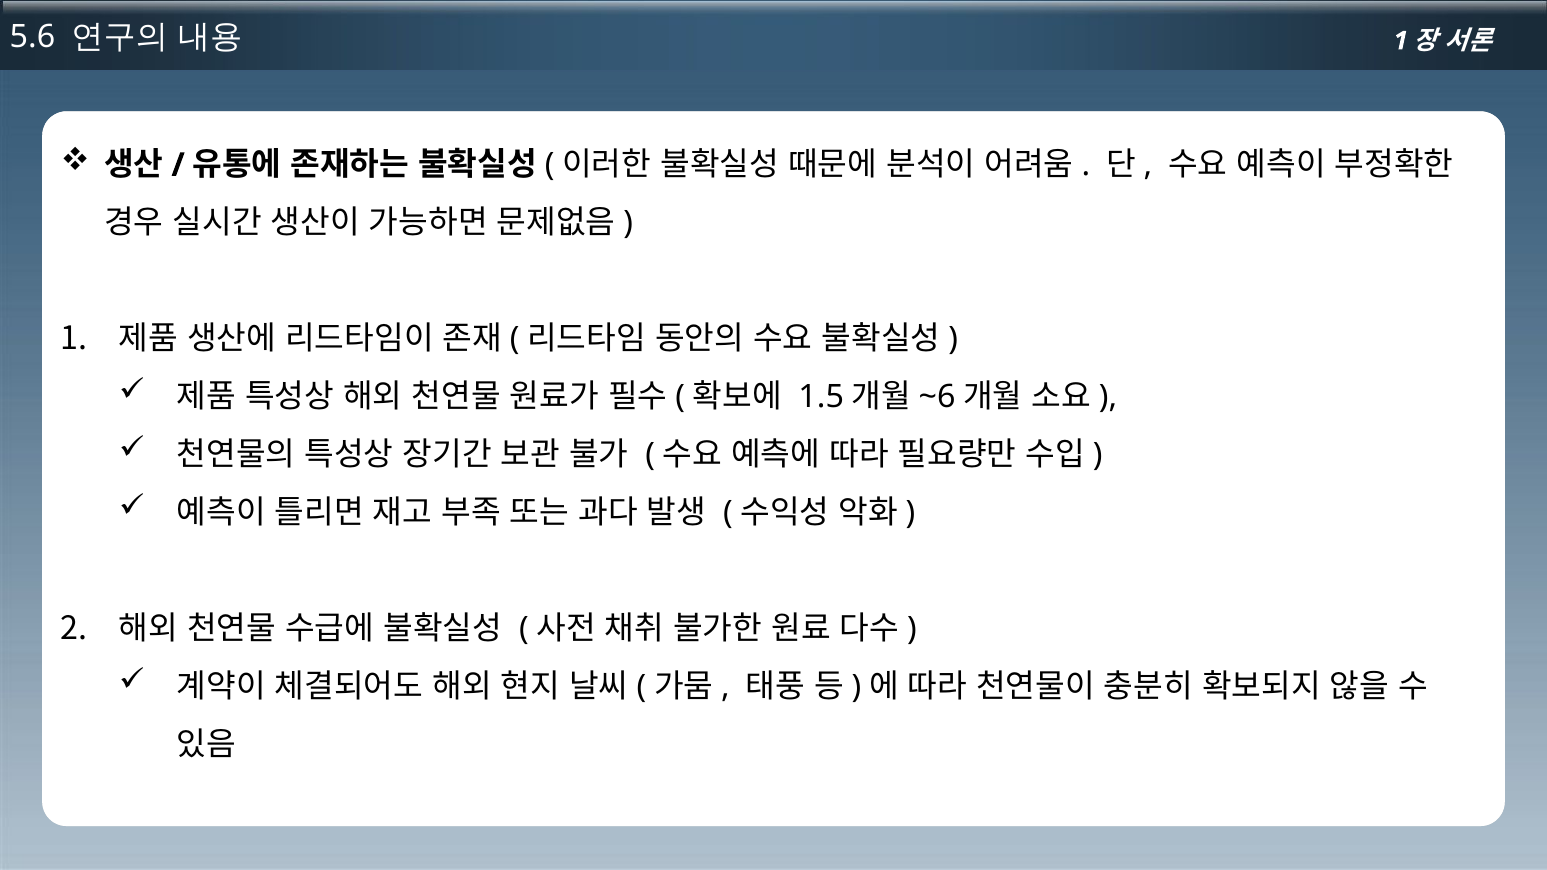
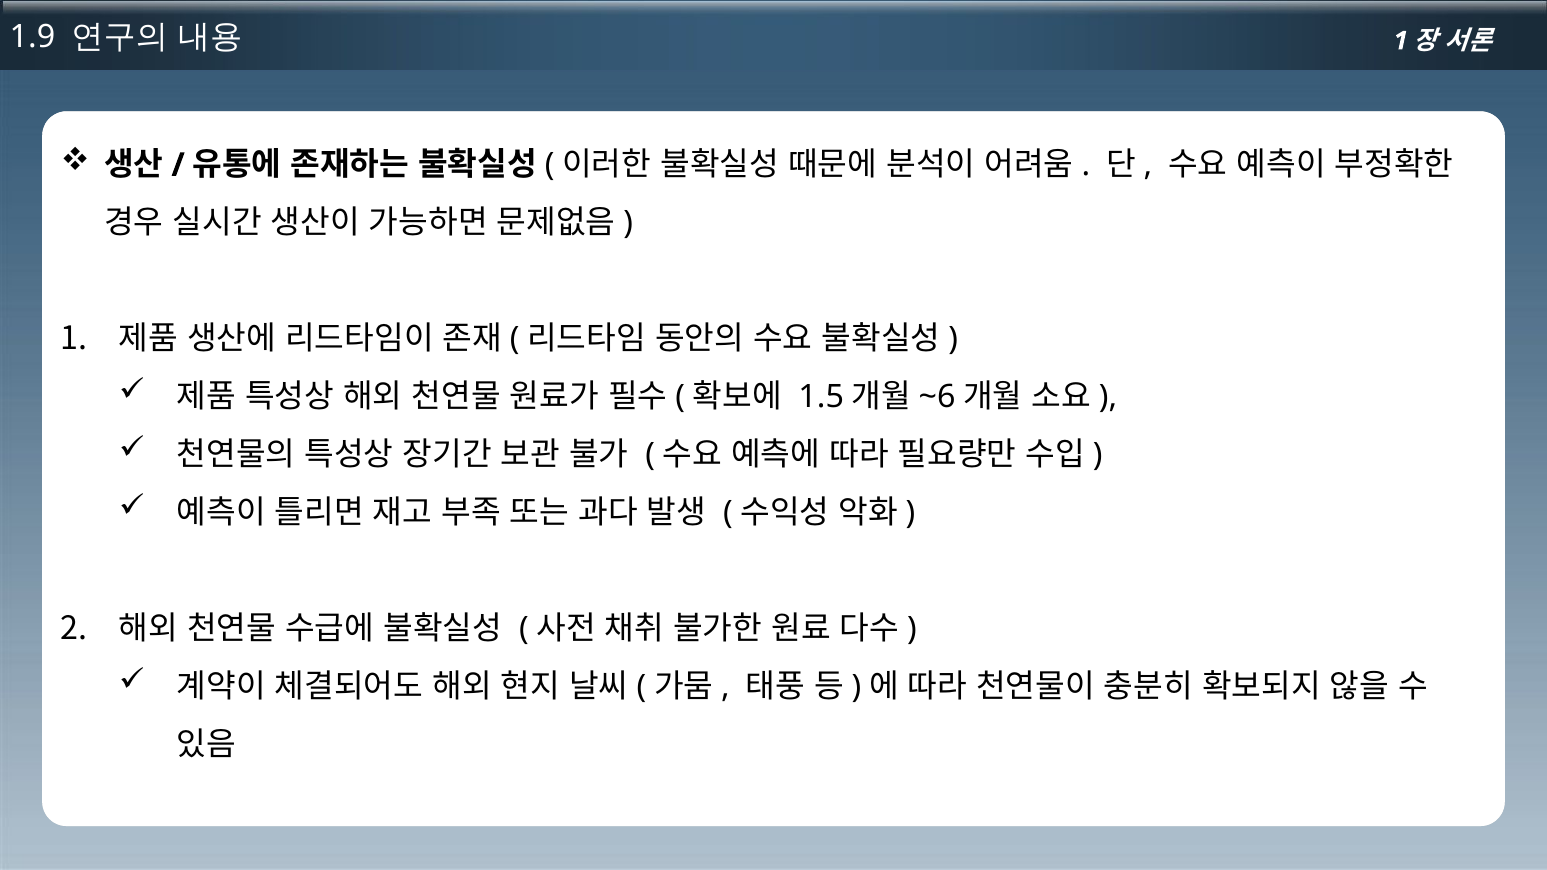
5.6: 5.6 -> 1.9
